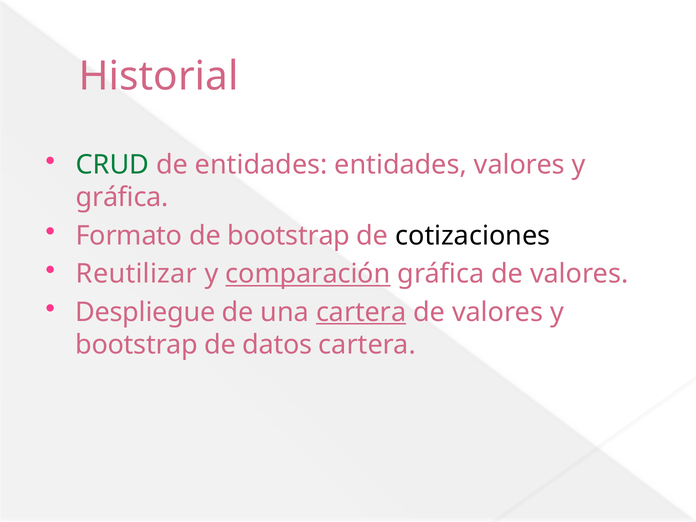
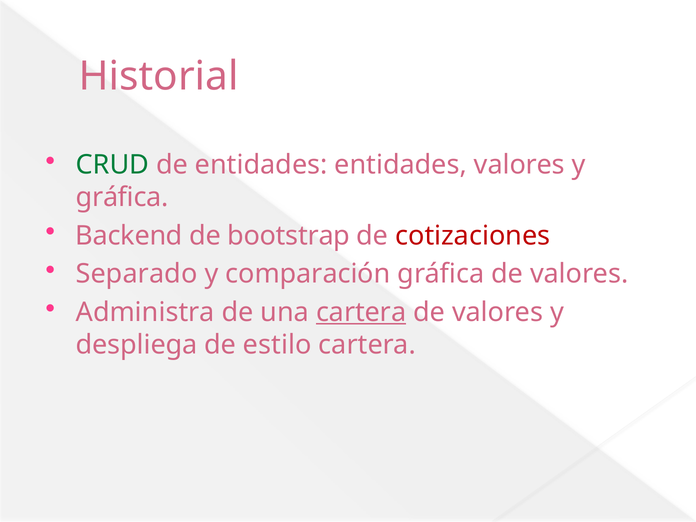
Formato: Formato -> Backend
cotizaciones colour: black -> red
Reutilizar: Reutilizar -> Separado
comparación underline: present -> none
Despliegue: Despliegue -> Administra
bootstrap at (137, 345): bootstrap -> despliega
datos: datos -> estilo
